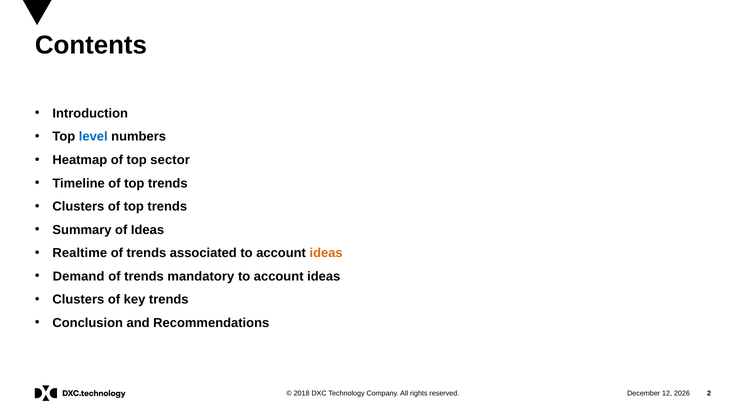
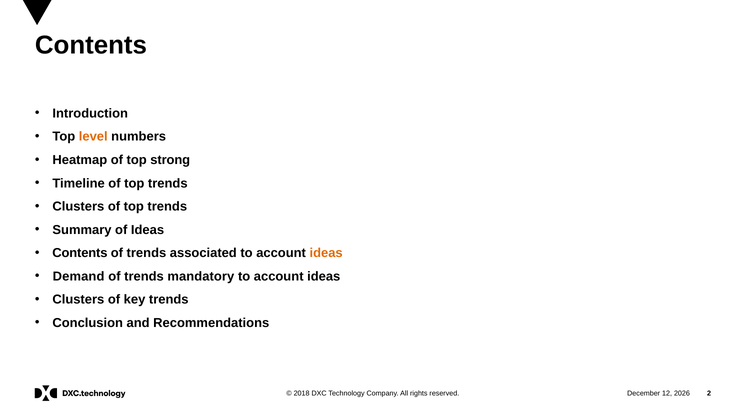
level colour: blue -> orange
sector: sector -> strong
Realtime at (80, 253): Realtime -> Contents
